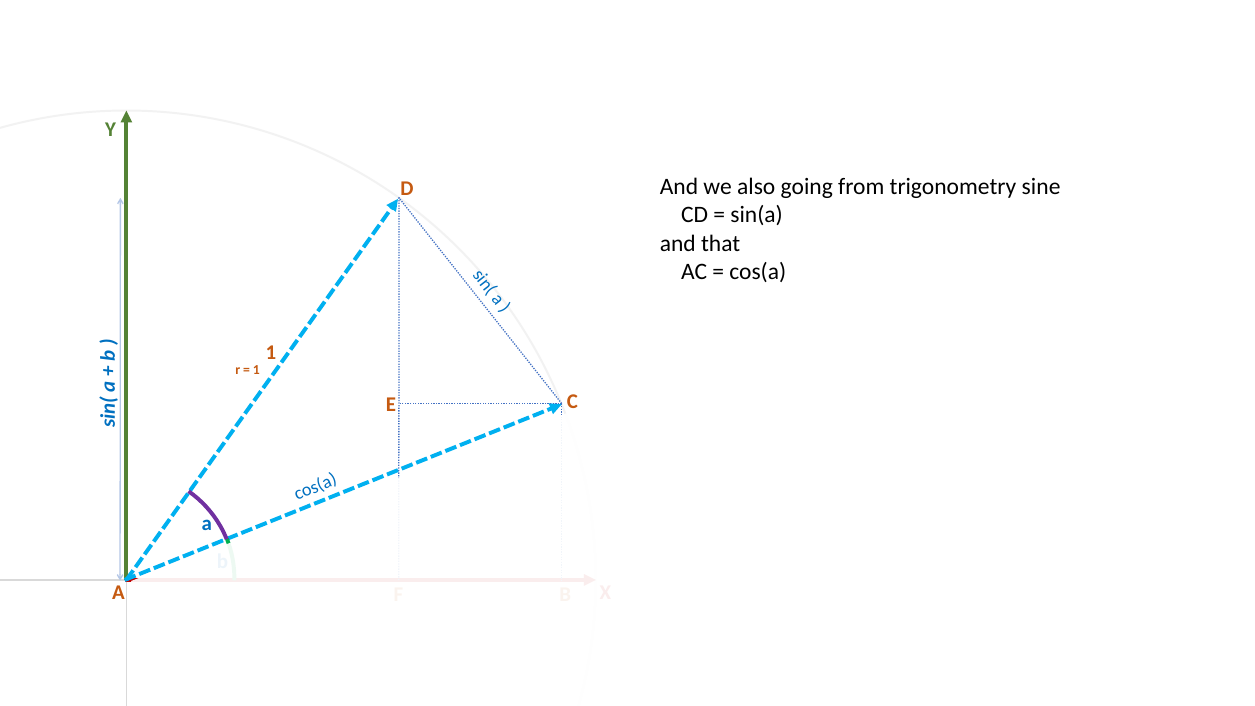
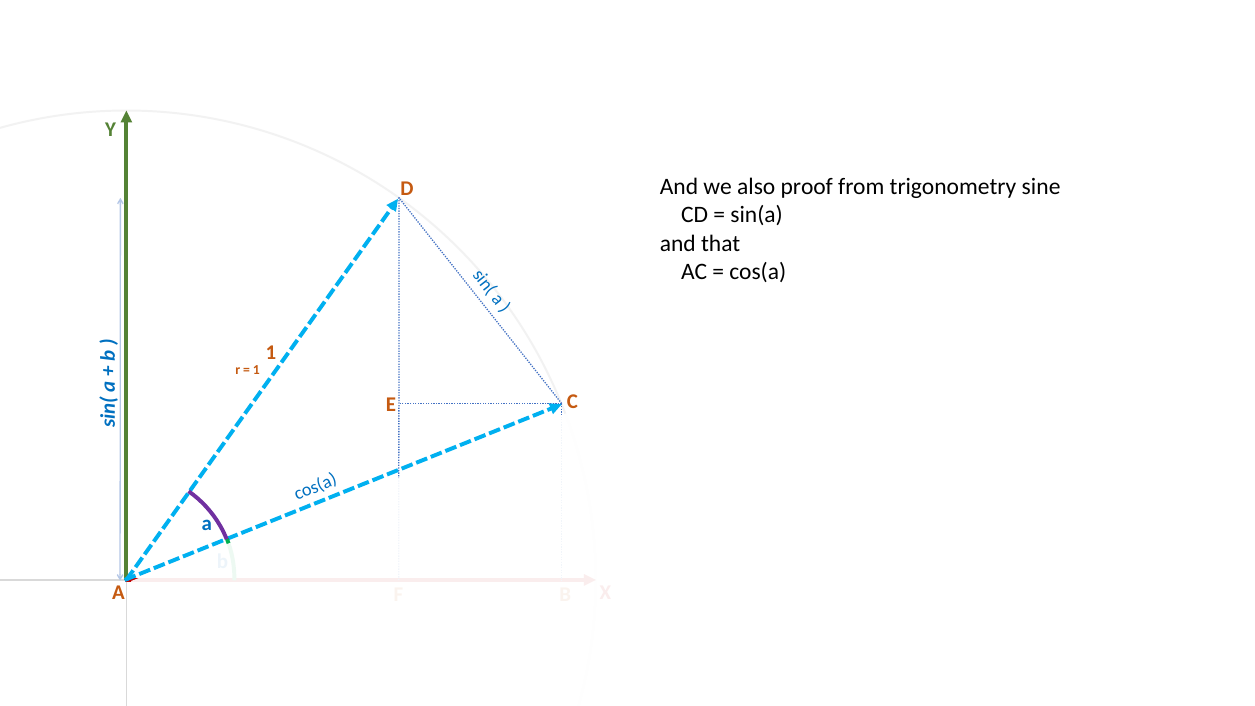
going: going -> proof
